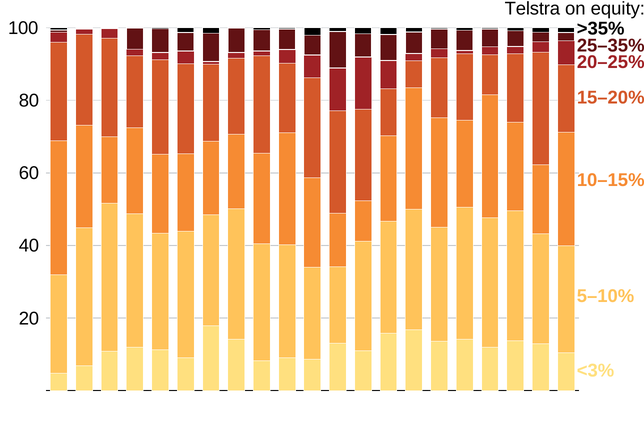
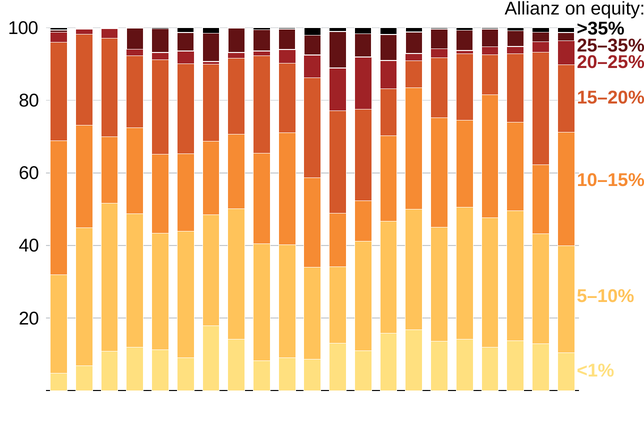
Telstra: Telstra -> Allianz
<3%: <3% -> <1%
